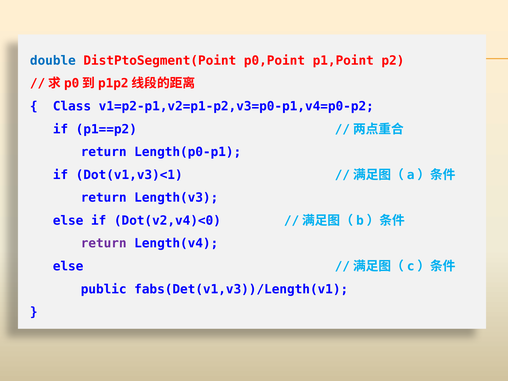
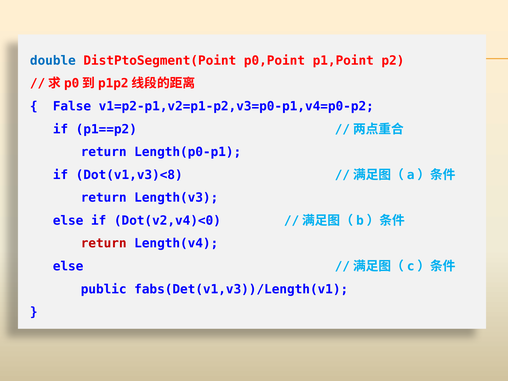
Class: Class -> False
Dot(v1,v3)<1: Dot(v1,v3)<1 -> Dot(v1,v3)<8
return at (104, 243) colour: purple -> red
